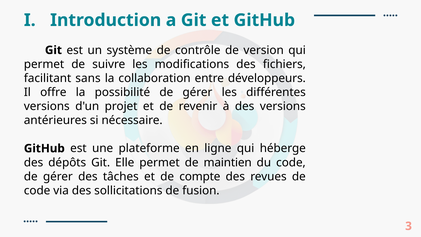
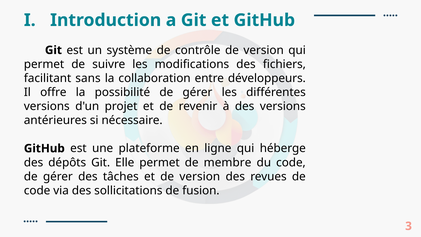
maintien: maintien -> membre
et de compte: compte -> version
